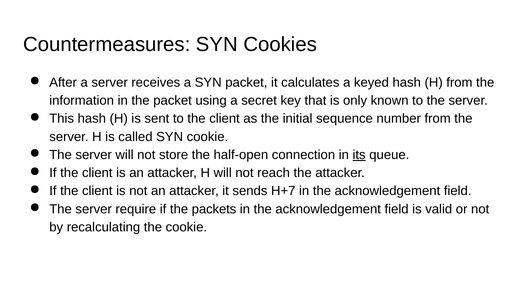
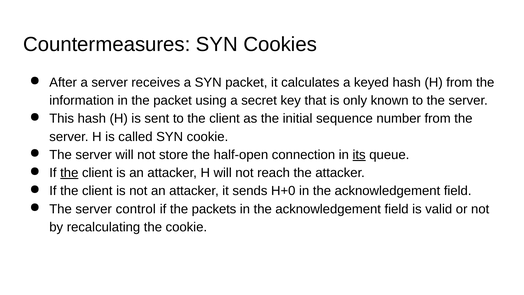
the at (69, 173) underline: none -> present
H+7: H+7 -> H+0
require: require -> control
